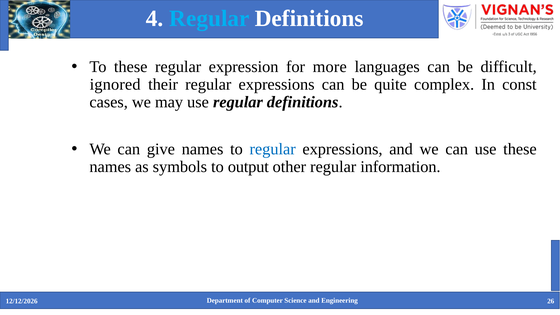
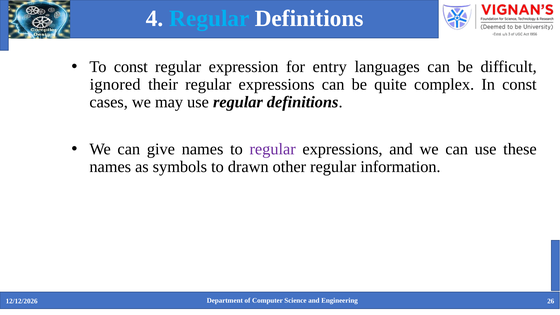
To these: these -> const
more: more -> entry
regular at (273, 149) colour: blue -> purple
output: output -> drawn
